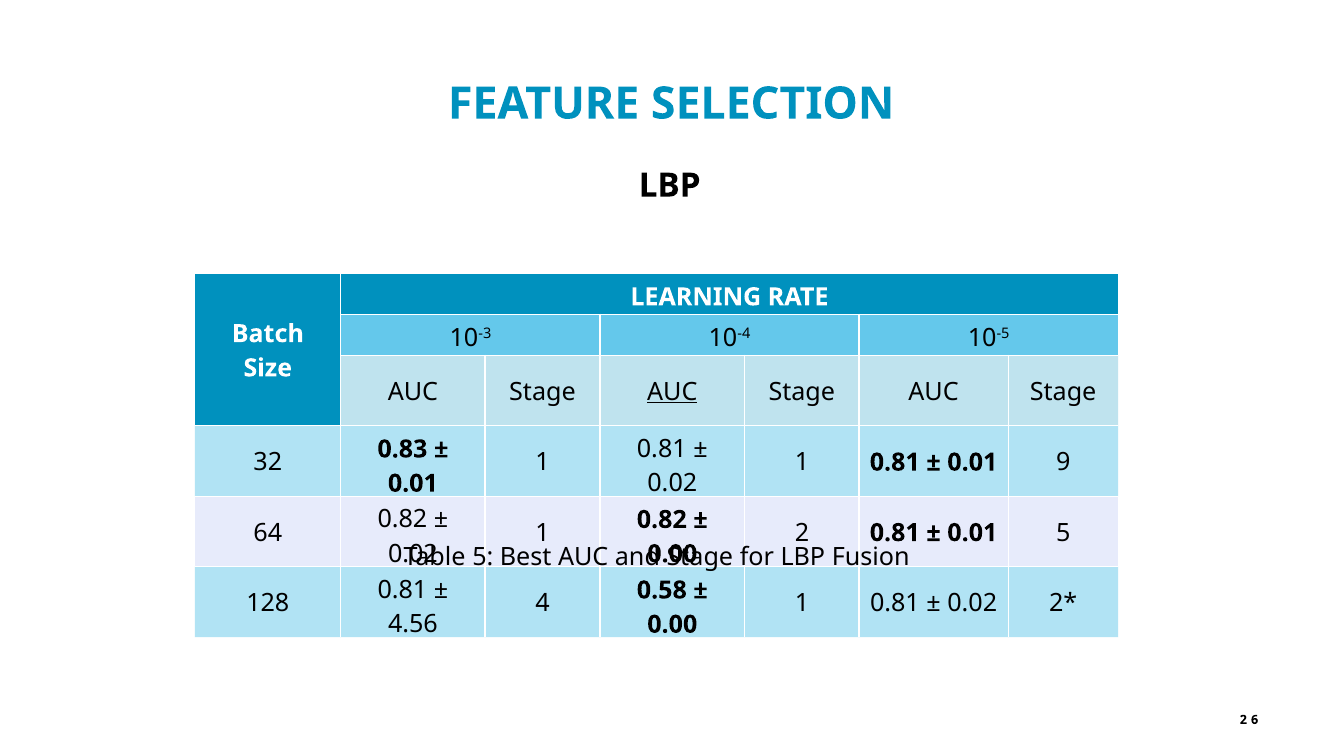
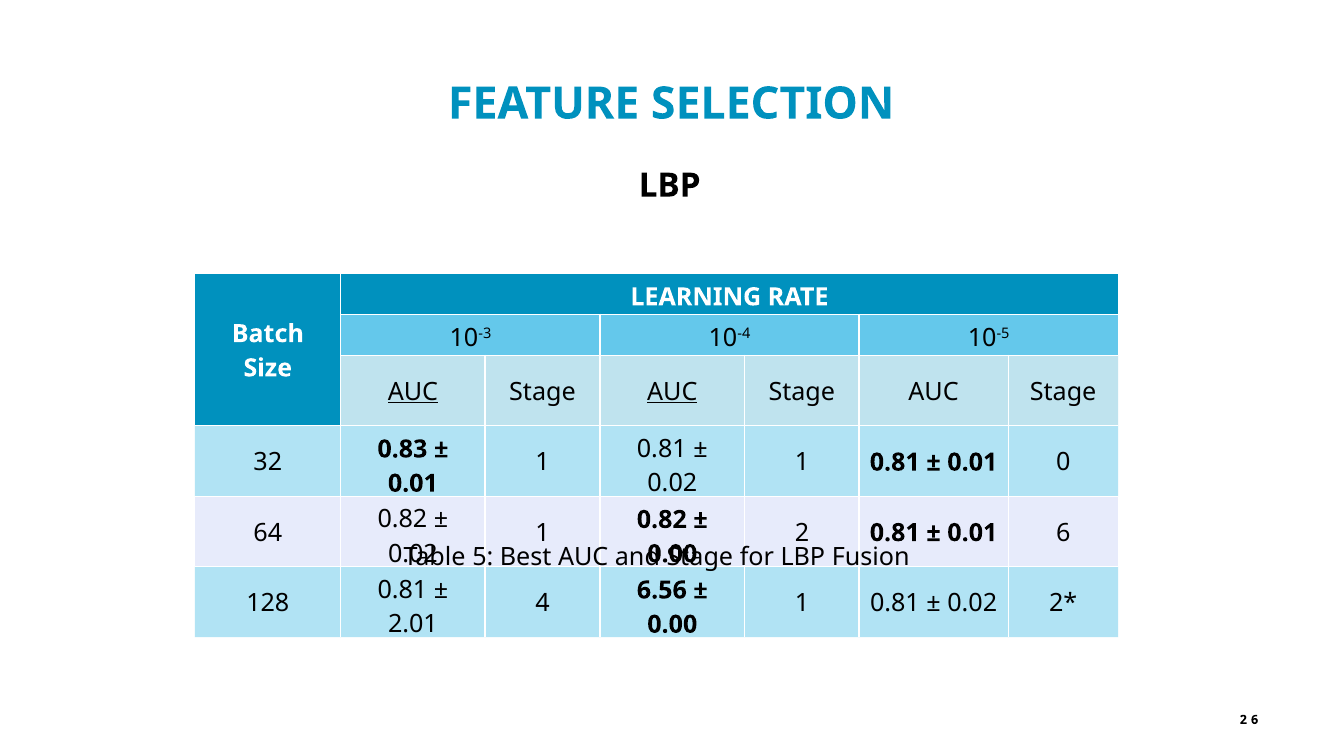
AUC at (413, 391) underline: none -> present
9: 9 -> 0
0.01 5: 5 -> 6
0.58: 0.58 -> 6.56
4.56: 4.56 -> 2.01
